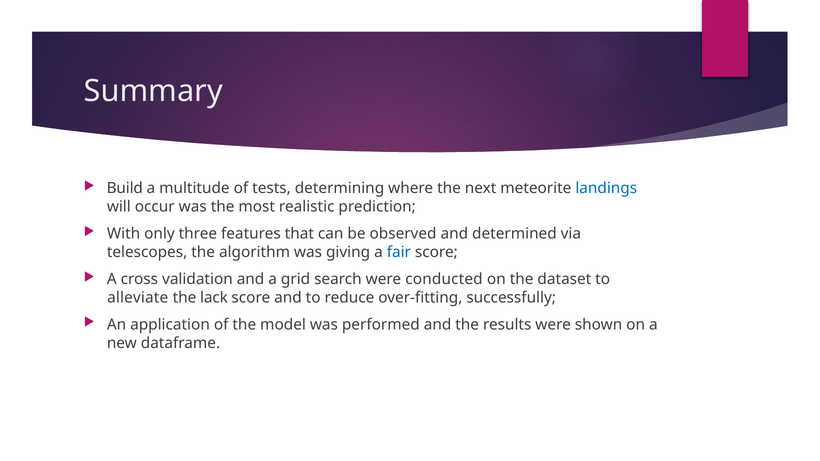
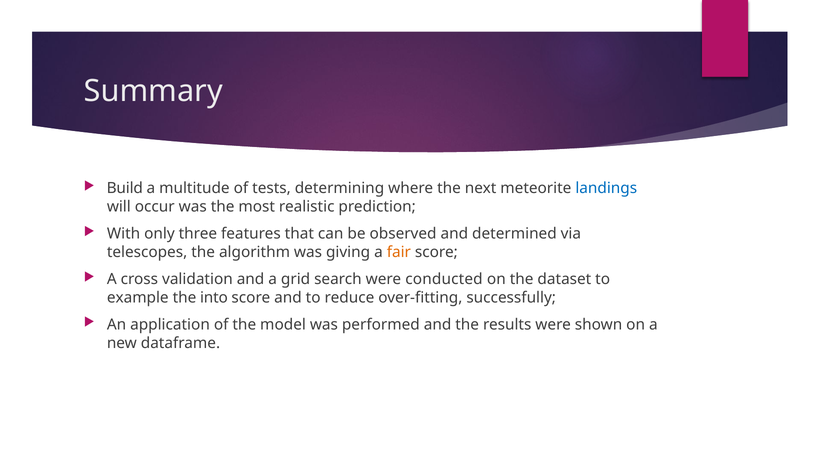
fair colour: blue -> orange
alleviate: alleviate -> example
lack: lack -> into
